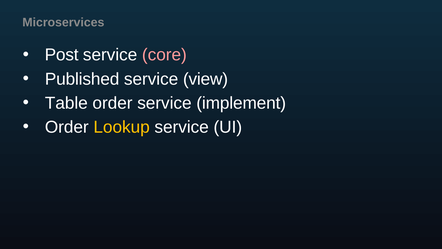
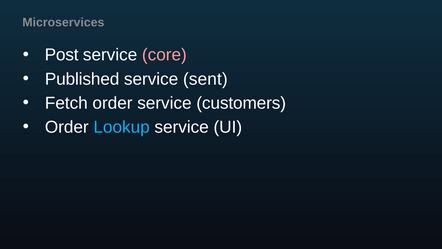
view: view -> sent
Table: Table -> Fetch
implement: implement -> customers
Lookup colour: yellow -> light blue
